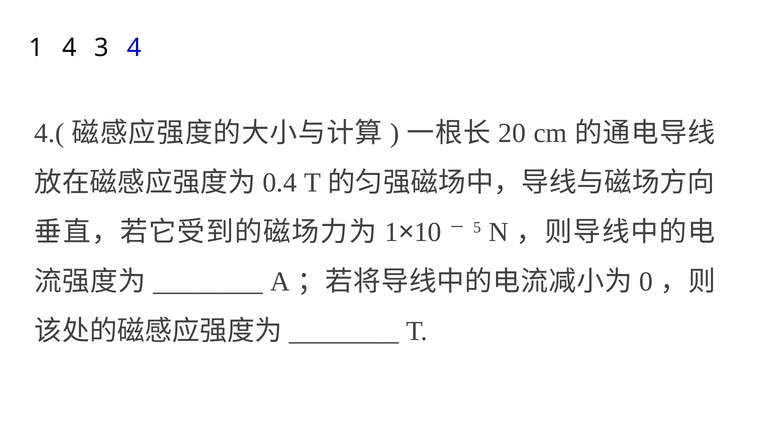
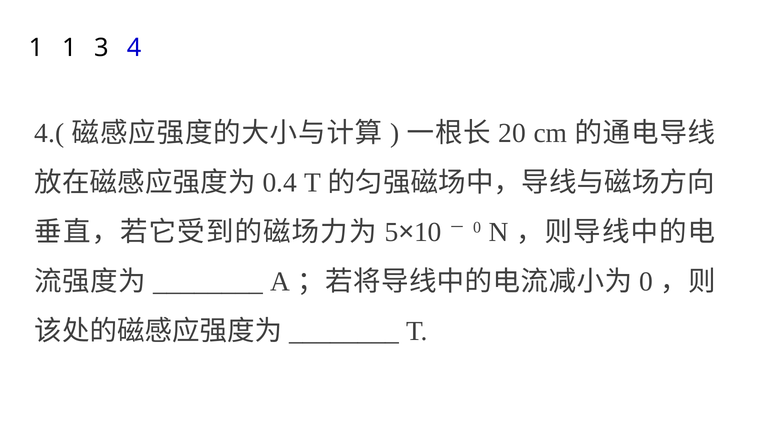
1 4: 4 -> 1
1 at (392, 232): 1 -> 5
5 at (477, 227): 5 -> 0
